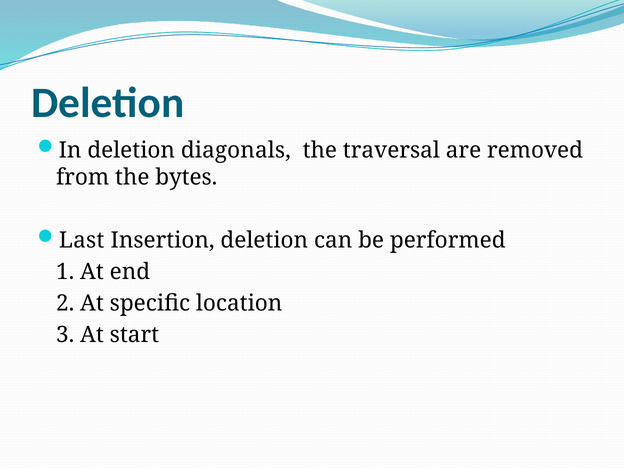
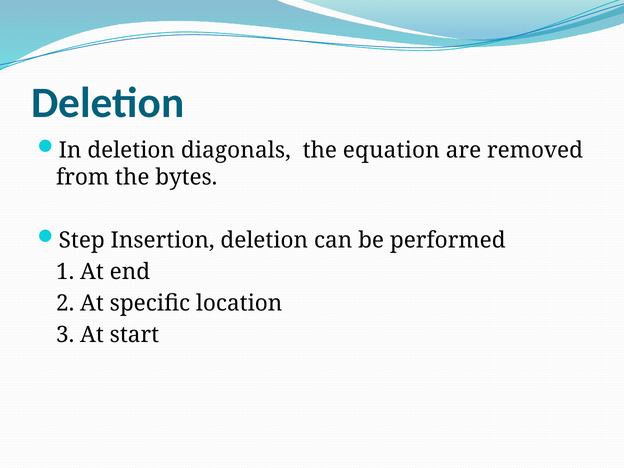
traversal: traversal -> equation
Last: Last -> Step
